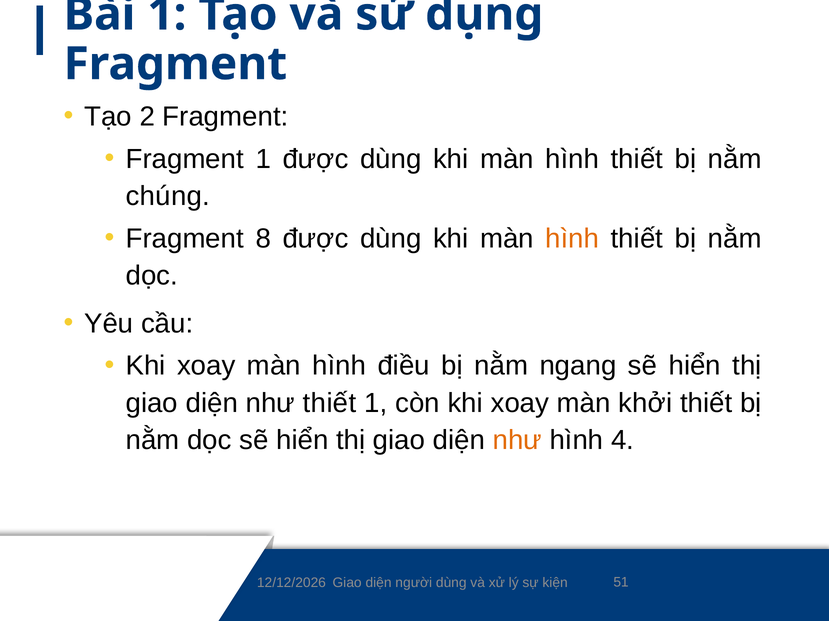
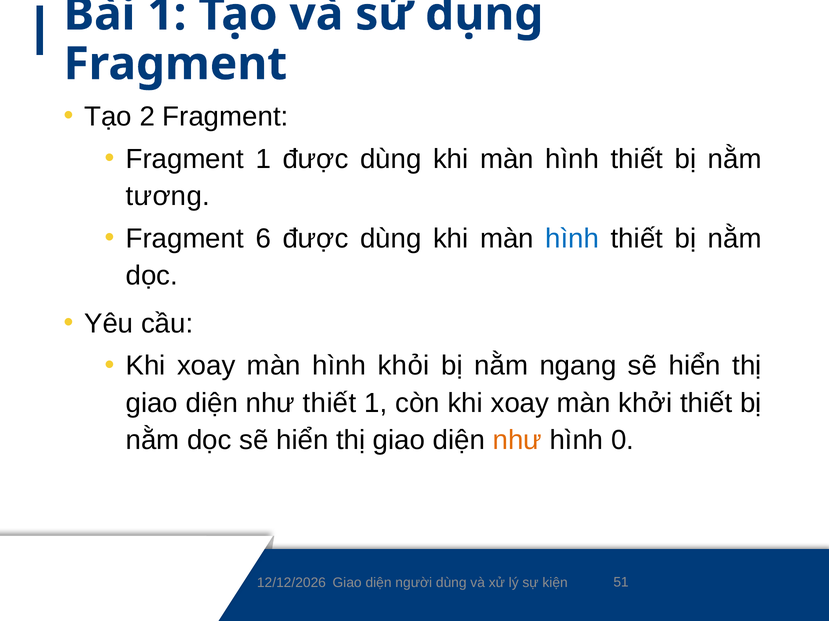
chúng: chúng -> tương
8: 8 -> 6
hình at (572, 239) colour: orange -> blue
điều: điều -> khỏi
4: 4 -> 0
